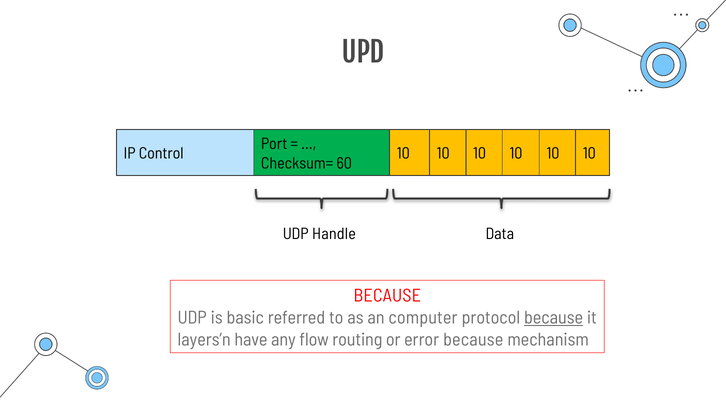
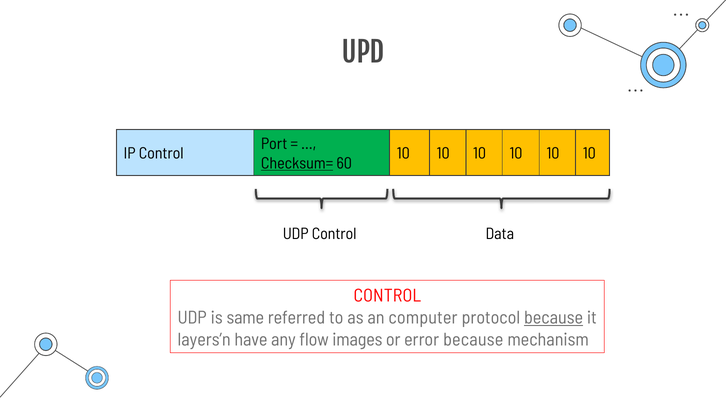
Checksum= underline: none -> present
UDP Handle: Handle -> Control
BECAUSE at (387, 296): BECAUSE -> CONTROL
basic: basic -> same
routing: routing -> images
